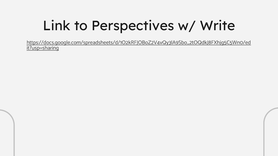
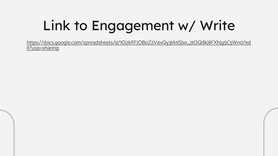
Perspectives: Perspectives -> Engagement
